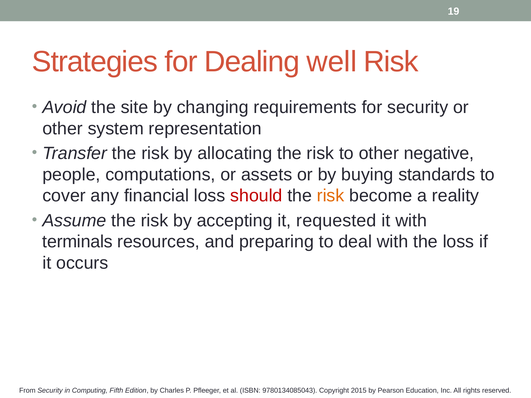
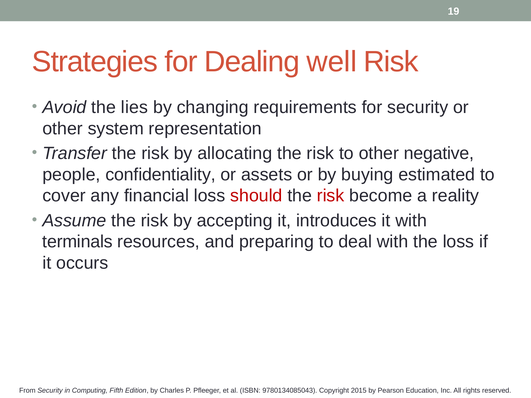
site: site -> lies
computations: computations -> confidentiality
standards: standards -> estimated
risk at (331, 196) colour: orange -> red
requested: requested -> introduces
